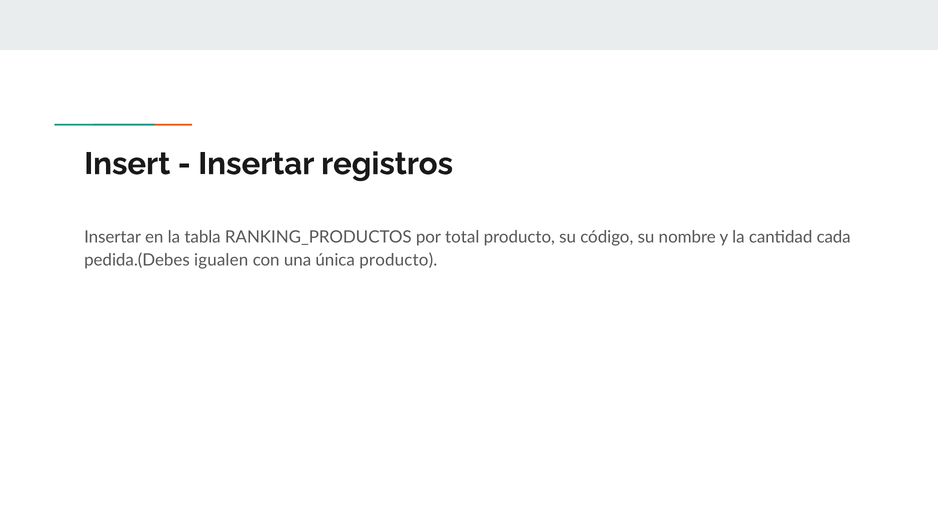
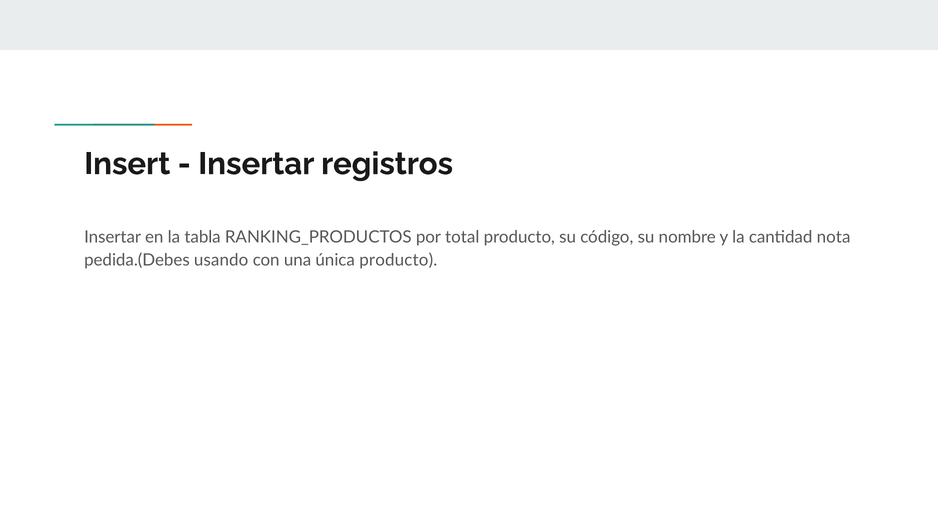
cada: cada -> nota
igualen: igualen -> usando
